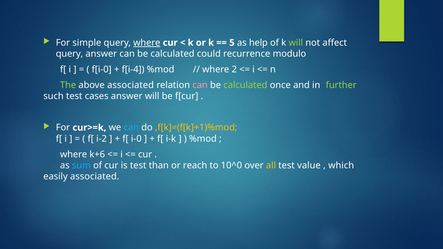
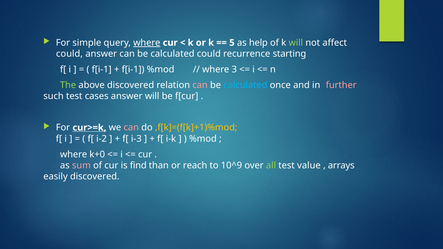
query at (70, 54): query -> could
modulo: modulo -> starting
f[i-0 at (102, 70): f[i-0 -> f[i-1
f[i-4 at (133, 70): f[i-4 -> f[i-1
2: 2 -> 3
above associated: associated -> discovered
calculated at (245, 85) colour: light green -> light blue
further colour: light green -> pink
cur>=k underline: none -> present
can at (131, 128) colour: light blue -> pink
i-0: i-0 -> i-3
k+6: k+6 -> k+0
sum colour: light blue -> pink
is test: test -> find
10^0: 10^0 -> 10^9
all colour: yellow -> light green
which: which -> arrays
easily associated: associated -> discovered
